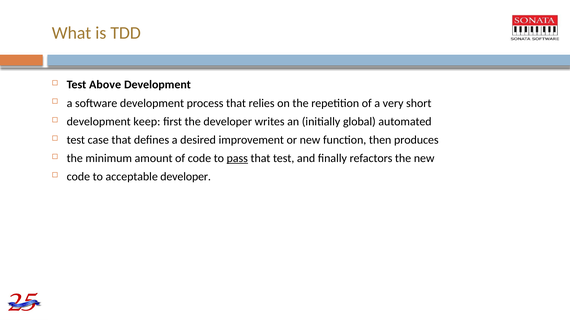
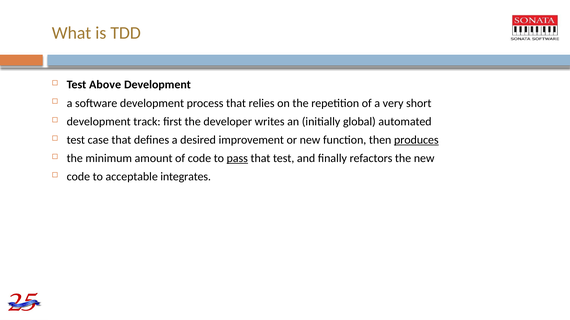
keep: keep -> track
produces underline: none -> present
acceptable developer: developer -> integrates
